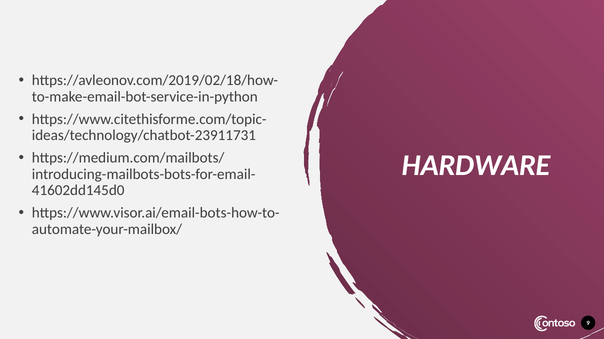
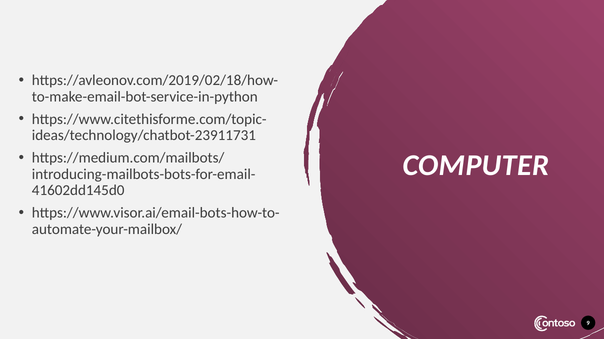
HARDWARE: HARDWARE -> COMPUTER
